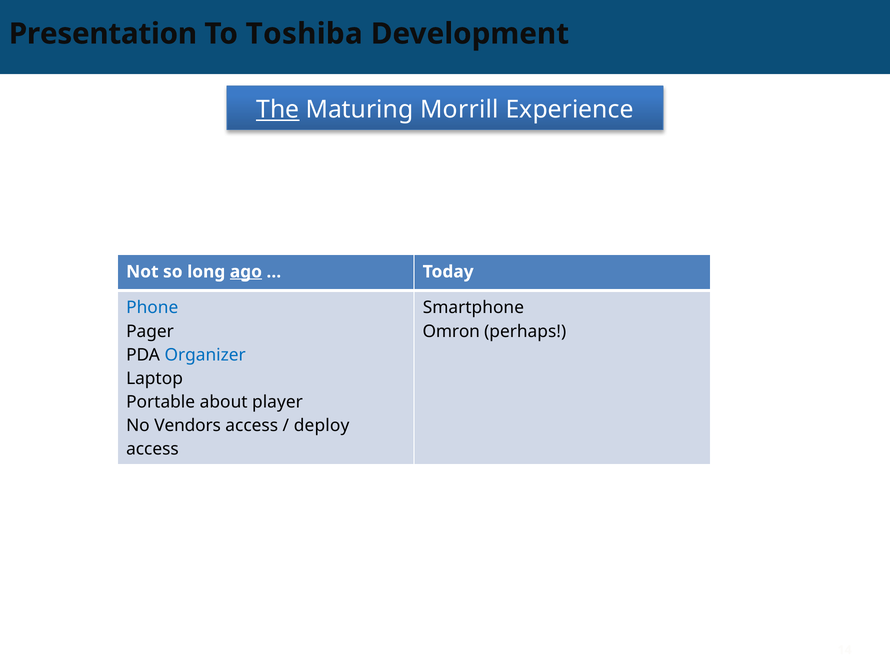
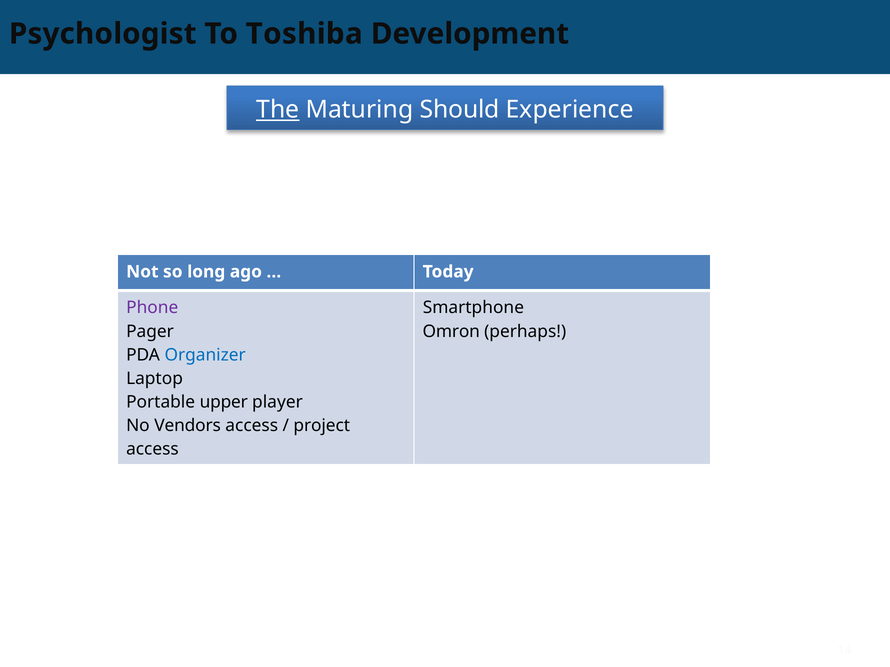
Presentation: Presentation -> Psychologist
Morrill: Morrill -> Should
ago underline: present -> none
Phone colour: blue -> purple
about: about -> upper
deploy: deploy -> project
